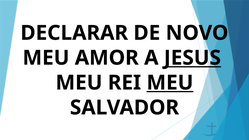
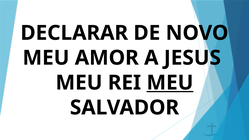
JESUS underline: present -> none
